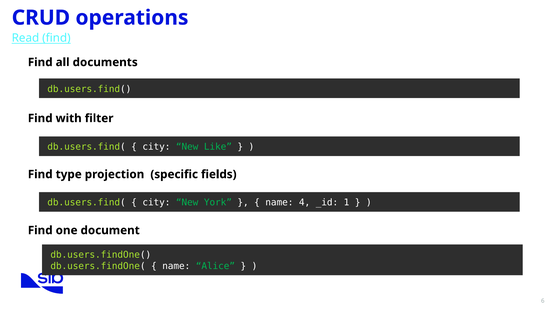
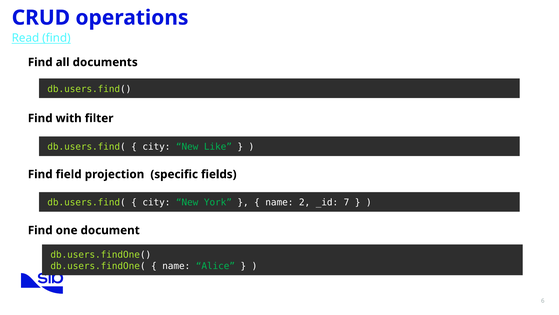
type: type -> field
4: 4 -> 2
1: 1 -> 7
